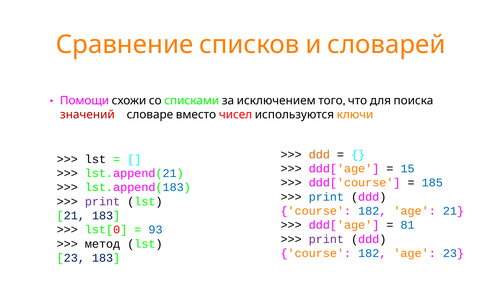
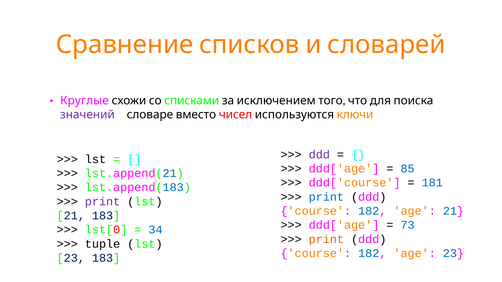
Помощи: Помощи -> Круглые
значений colour: red -> purple
ddd at (319, 155) colour: orange -> purple
15: 15 -> 85
185: 185 -> 181
81: 81 -> 73
93: 93 -> 34
print at (326, 239) colour: purple -> orange
метод: метод -> tuple
